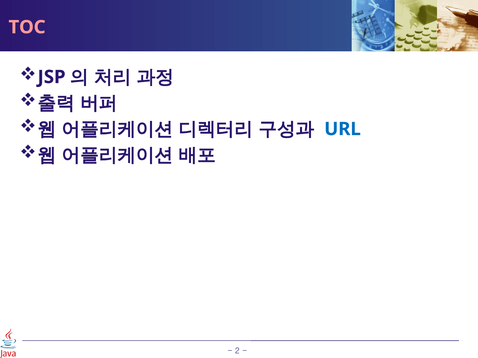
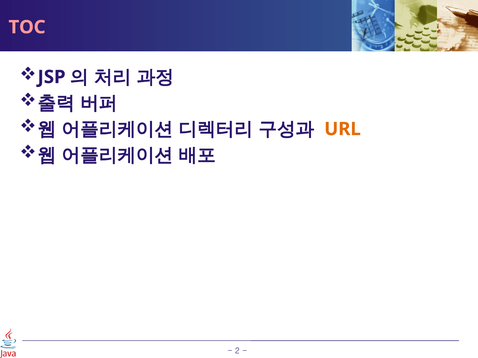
URL colour: blue -> orange
